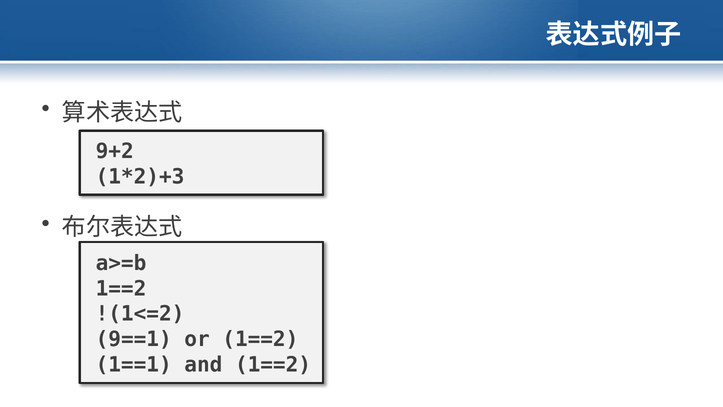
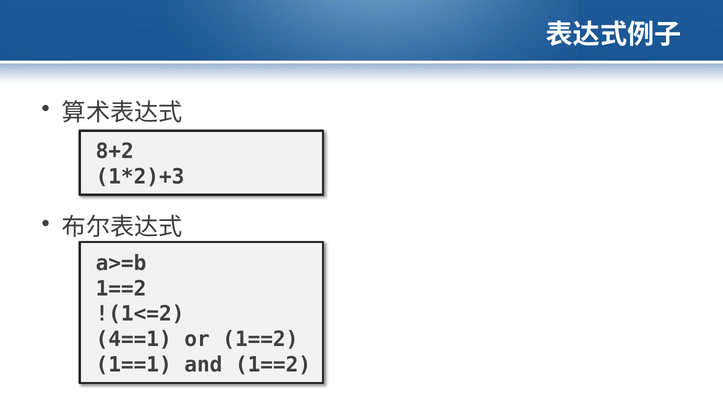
9+2: 9+2 -> 8+2
9==1: 9==1 -> 4==1
